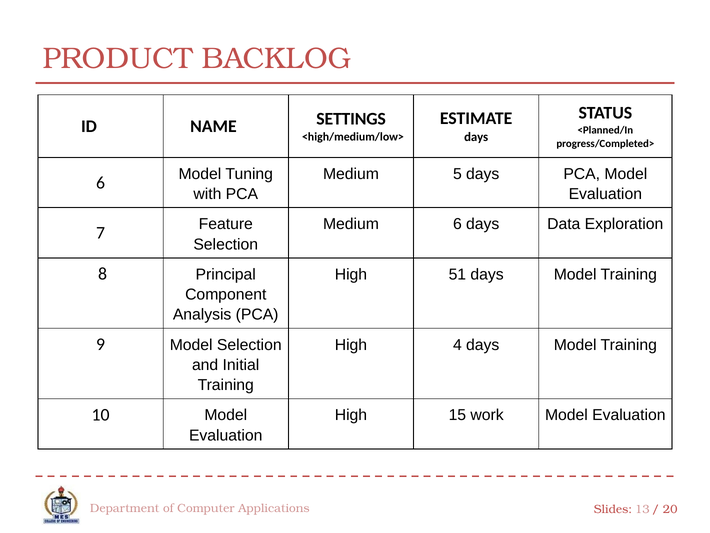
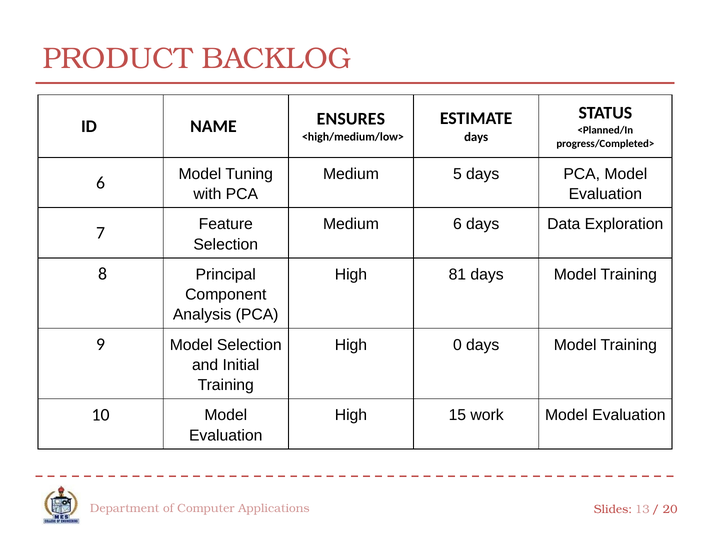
SETTINGS: SETTINGS -> ENSURES
51: 51 -> 81
4: 4 -> 0
